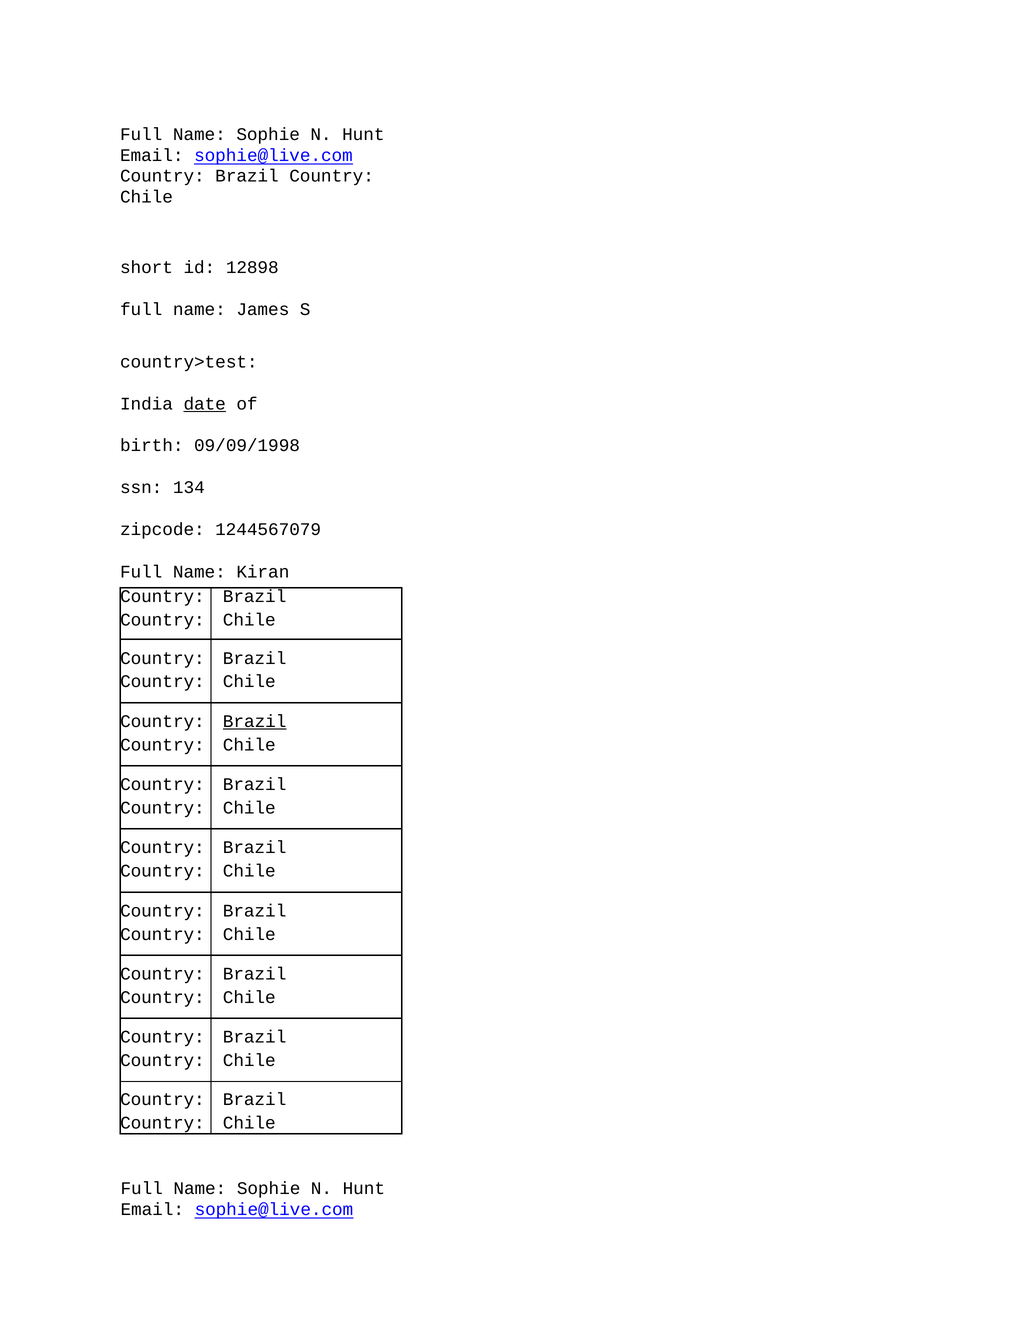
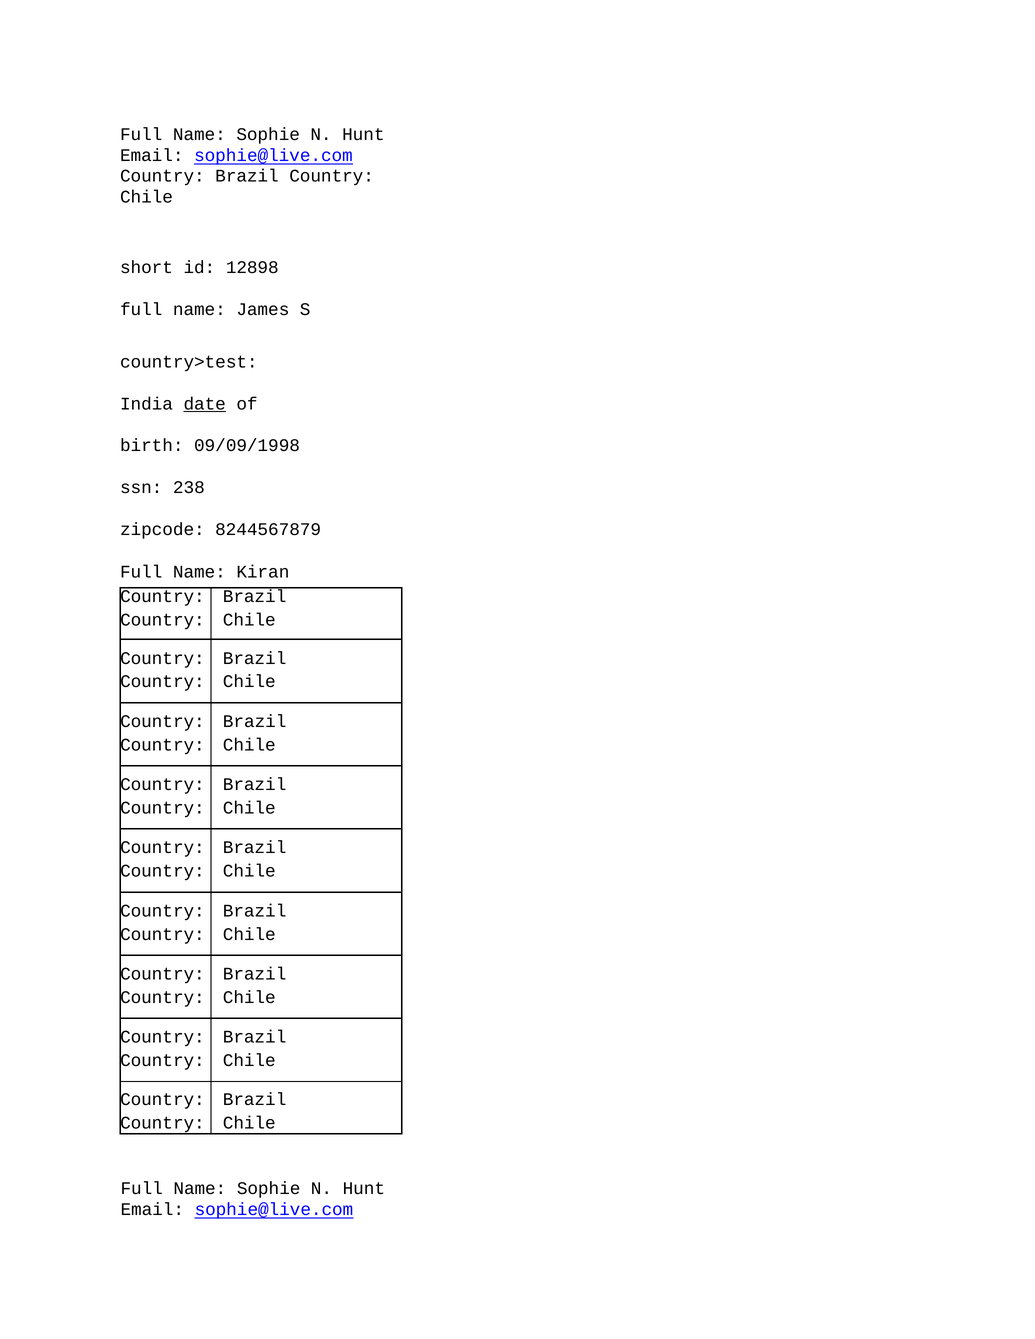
134: 134 -> 238
1244567079: 1244567079 -> 8244567879
Brazil at (255, 721) underline: present -> none
